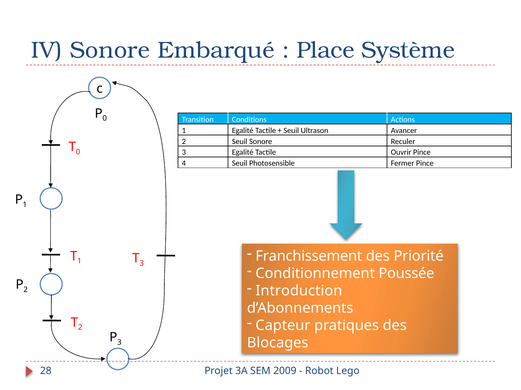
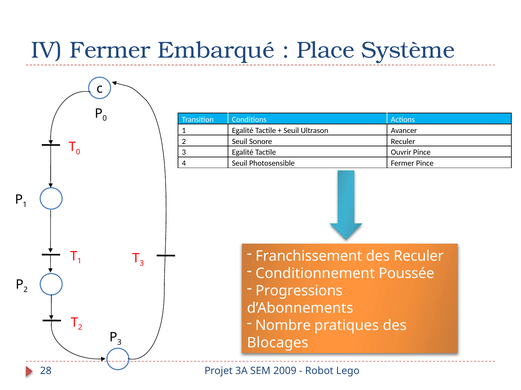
IV Sonore: Sonore -> Fermer
des Priorité: Priorité -> Reculer
Introduction: Introduction -> Progressions
Capteur: Capteur -> Nombre
